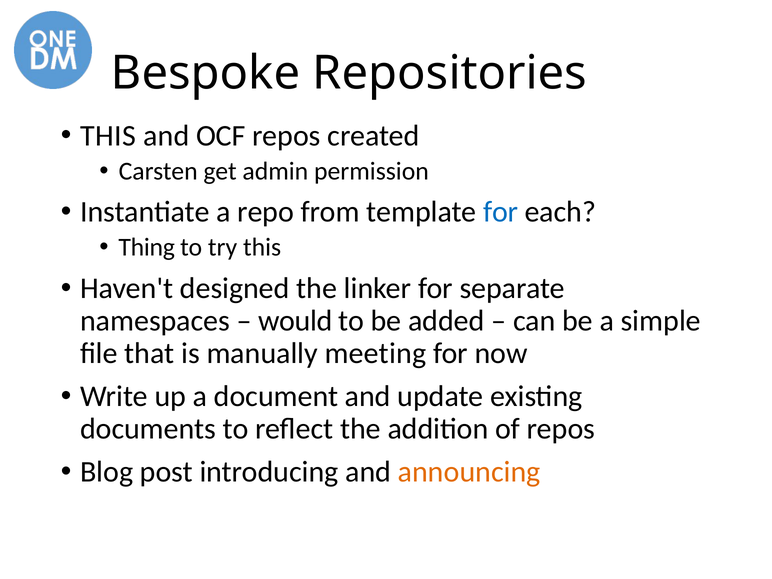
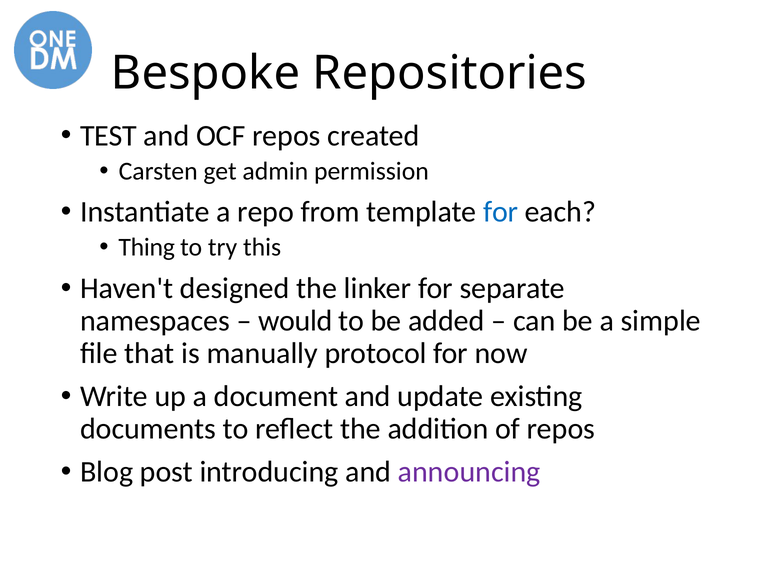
THIS at (108, 136): THIS -> TEST
meeting: meeting -> protocol
announcing colour: orange -> purple
